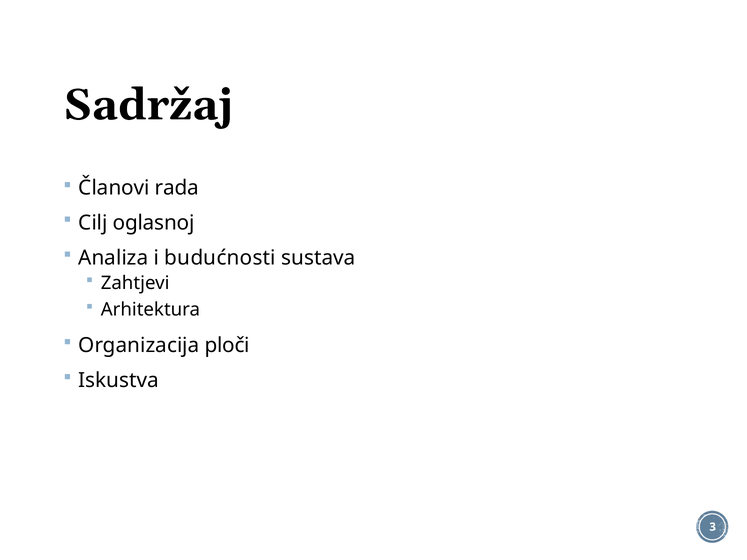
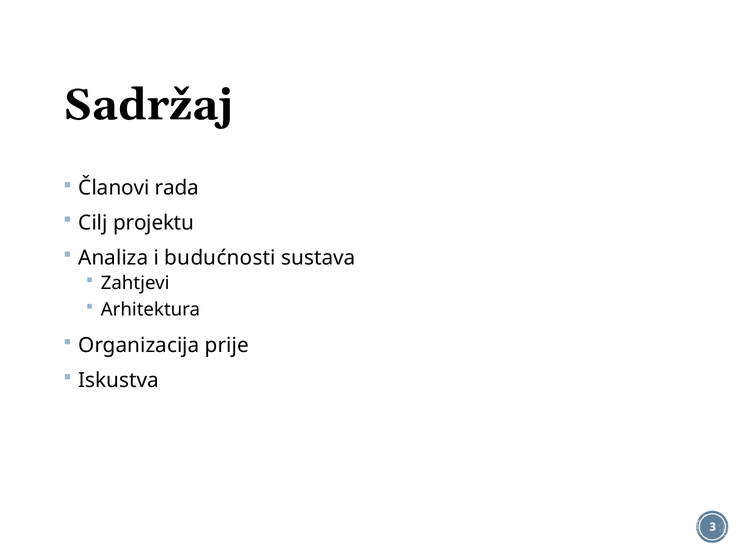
oglasnoj: oglasnoj -> projektu
ploči: ploči -> prije
